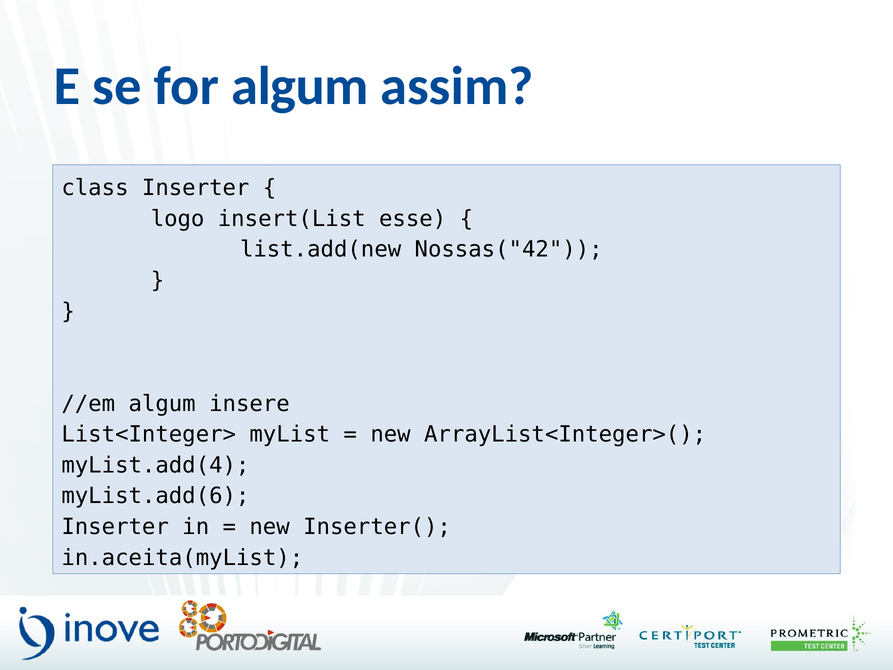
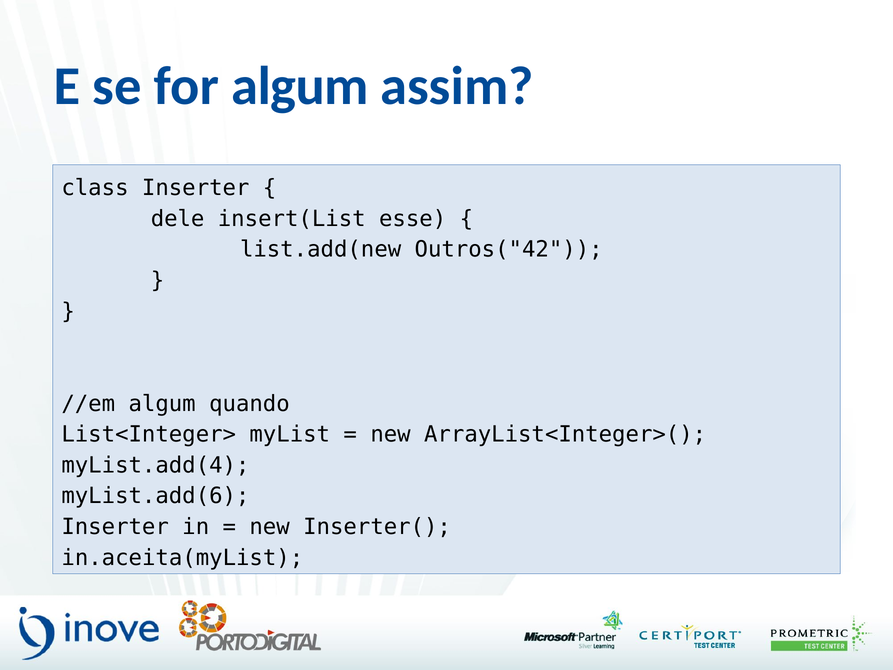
logo: logo -> dele
Nossas("42: Nossas("42 -> Outros("42
insere: insere -> quando
